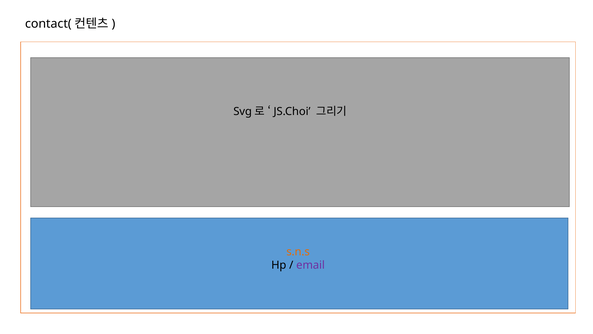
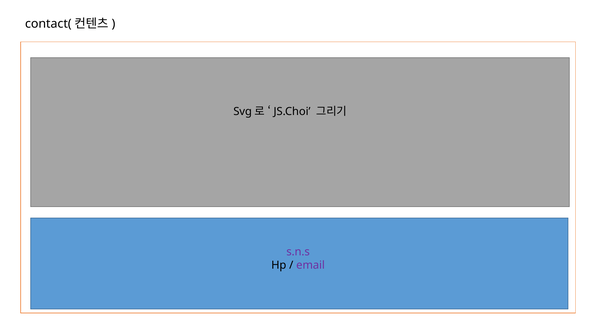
s.n.s colour: orange -> purple
